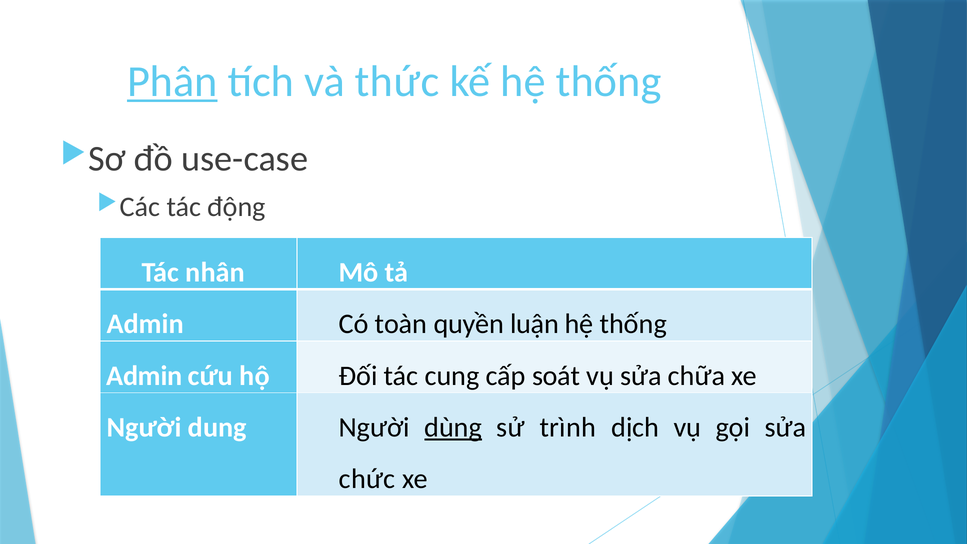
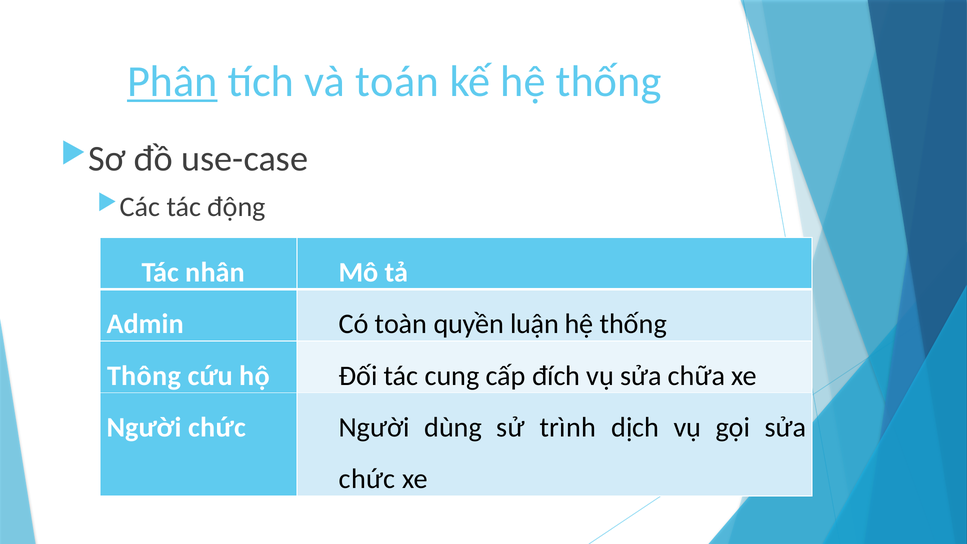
thức: thức -> toán
Admin at (144, 376): Admin -> Thông
soát: soát -> đích
Người dung: dung -> chức
dùng underline: present -> none
